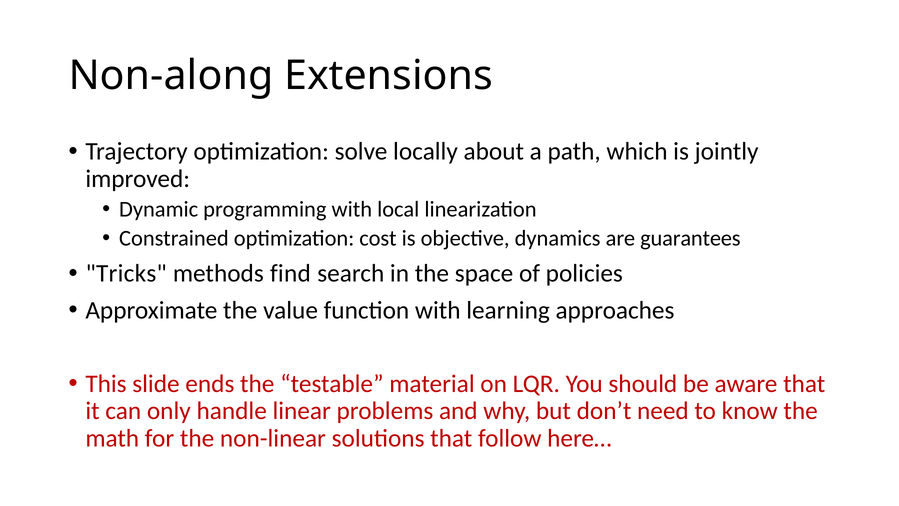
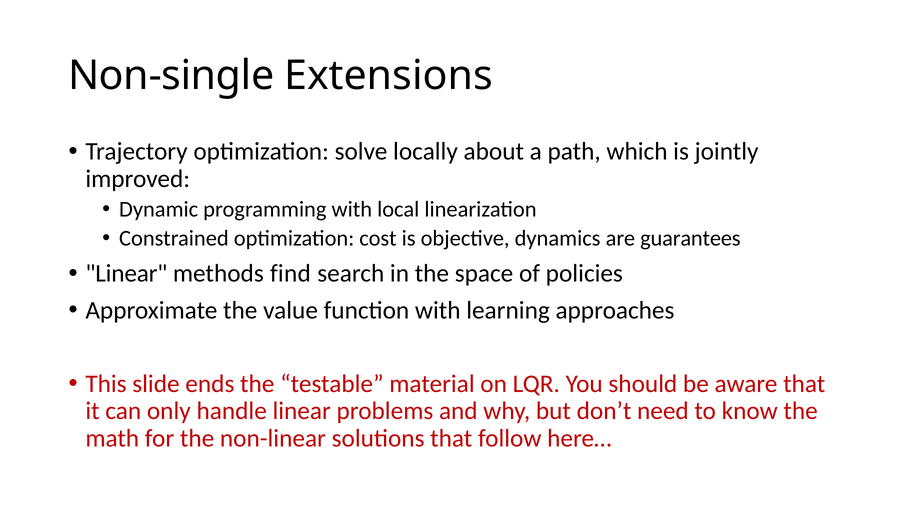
Non-along: Non-along -> Non-single
Tricks at (126, 273): Tricks -> Linear
